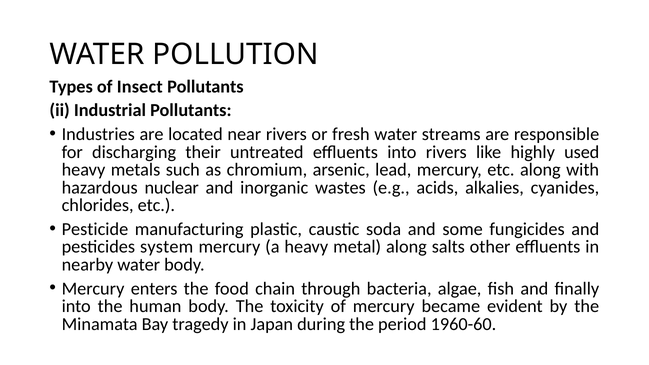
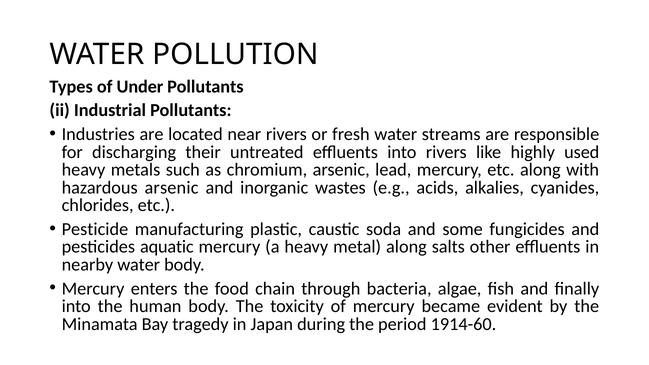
Insect: Insect -> Under
hazardous nuclear: nuclear -> arsenic
system: system -> aquatic
1960-60: 1960-60 -> 1914-60
